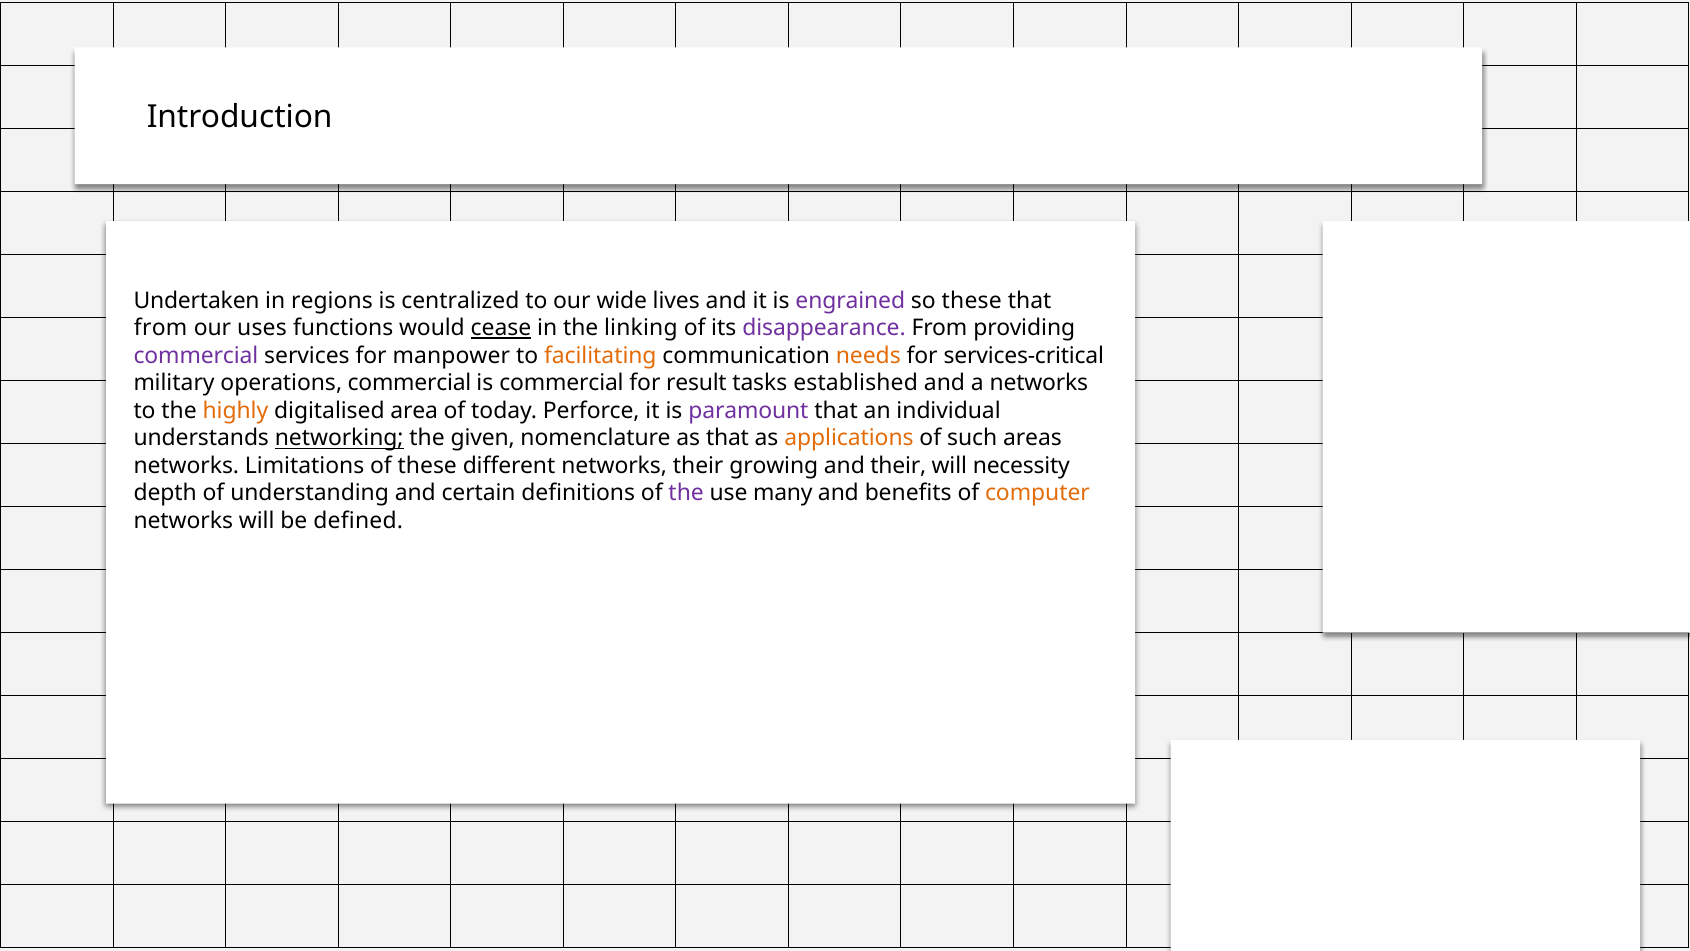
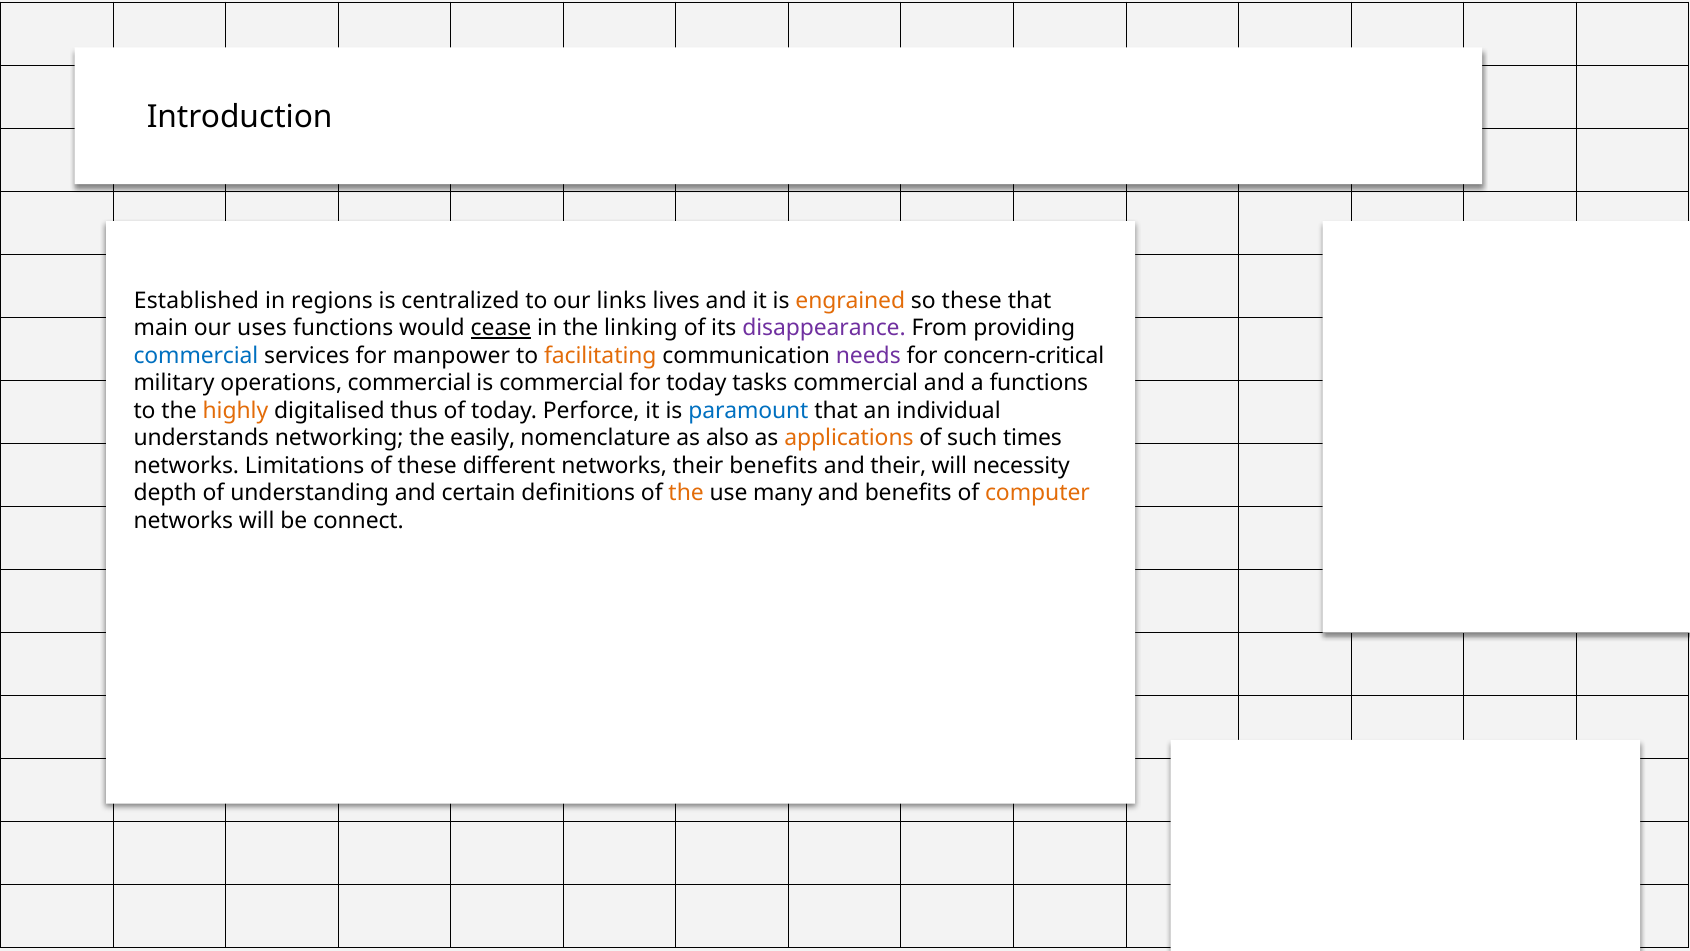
Undertaken: Undertaken -> Established
wide: wide -> links
engrained colour: purple -> orange
from at (161, 328): from -> main
commercial at (196, 356) colour: purple -> blue
needs colour: orange -> purple
services-critical: services-critical -> concern-critical
for result: result -> today
tasks established: established -> commercial
a networks: networks -> functions
area: area -> thus
paramount colour: purple -> blue
networking underline: present -> none
given: given -> easily
as that: that -> also
areas: areas -> times
their growing: growing -> benefits
the at (686, 493) colour: purple -> orange
defined: defined -> connect
